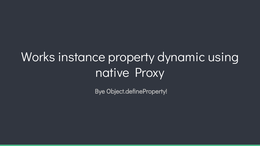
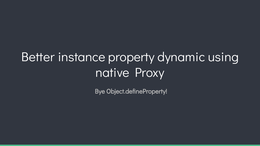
Works: Works -> Better
